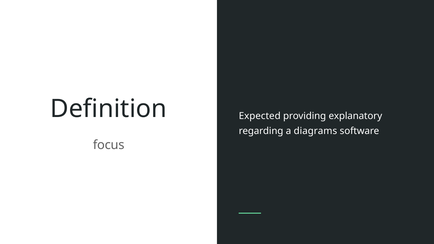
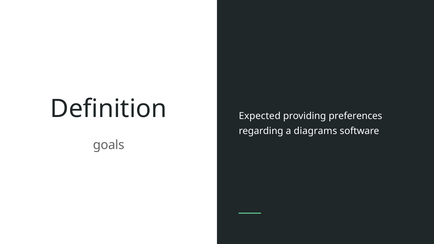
explanatory: explanatory -> preferences
focus: focus -> goals
